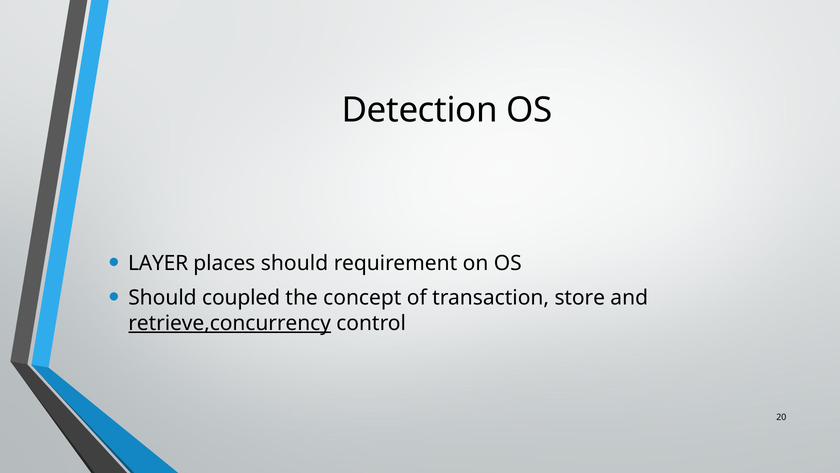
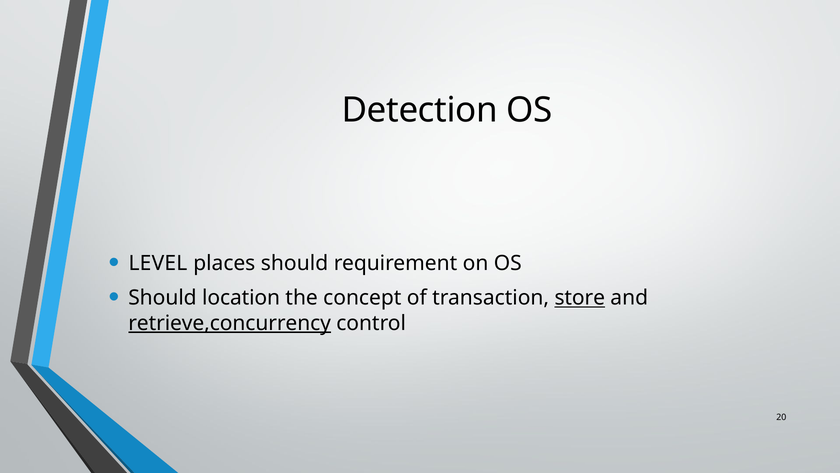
LAYER: LAYER -> LEVEL
coupled: coupled -> location
store underline: none -> present
